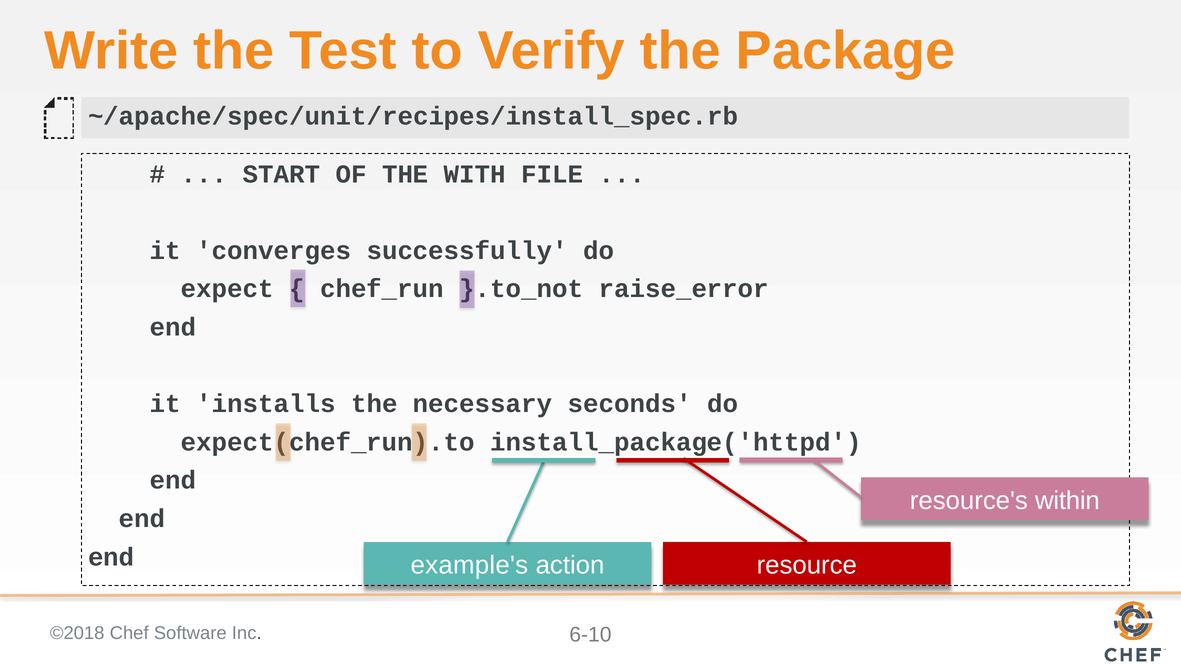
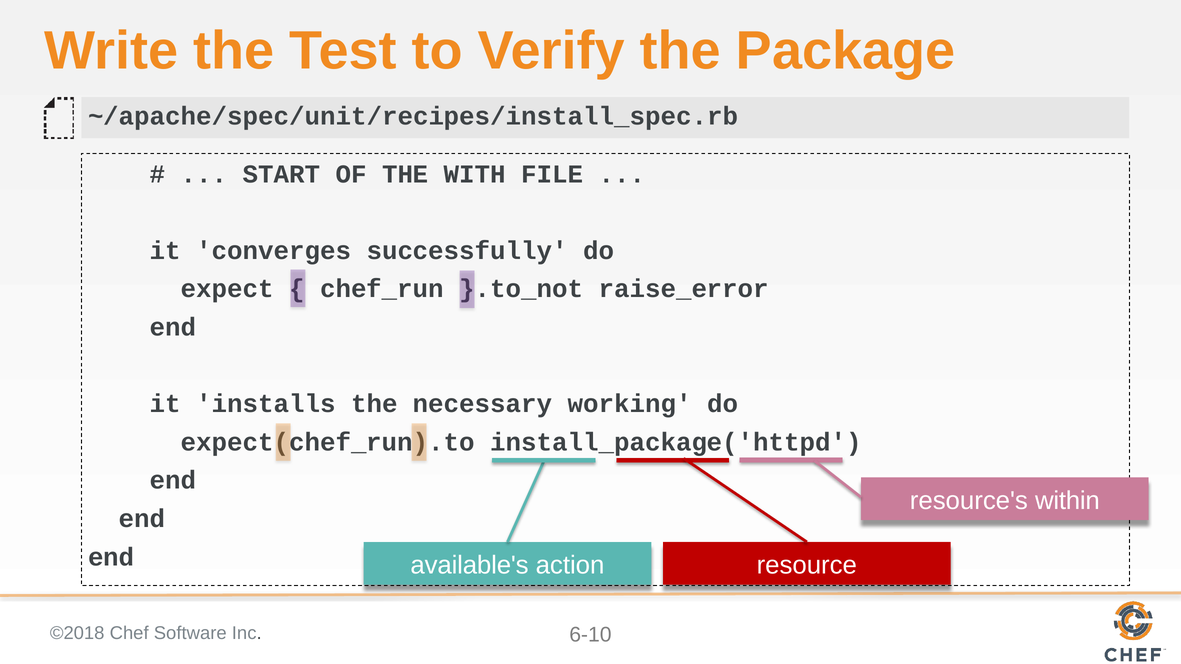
seconds: seconds -> working
example's: example's -> available's
